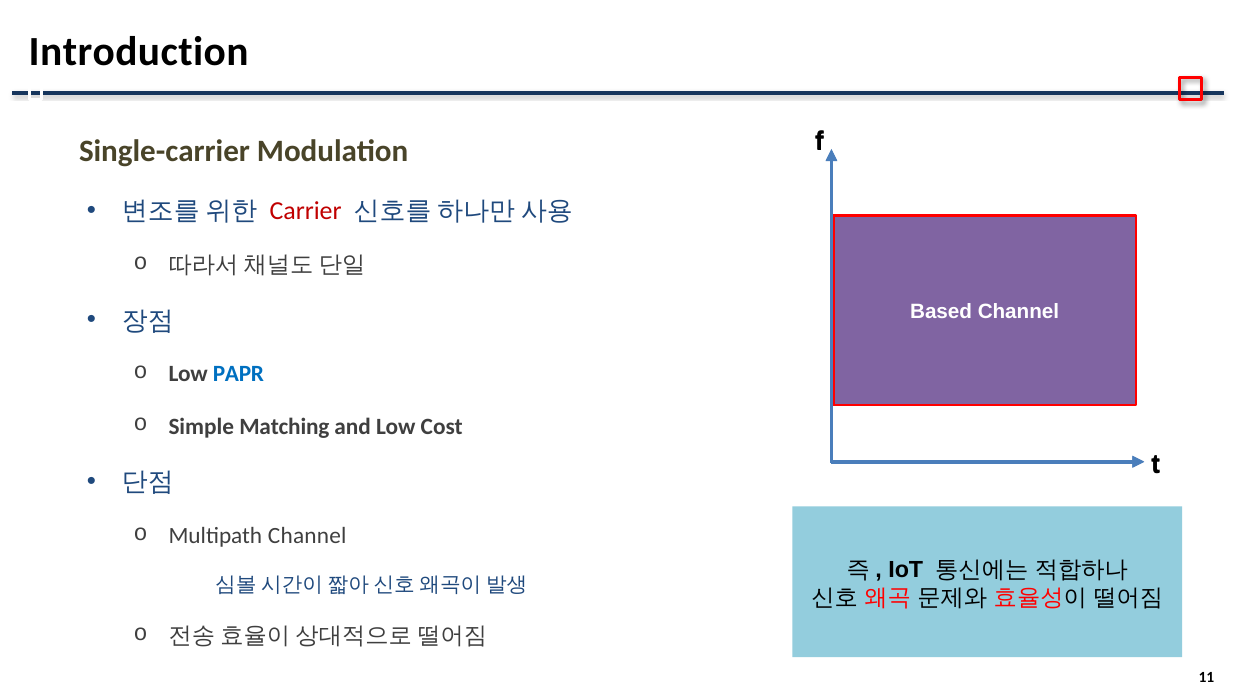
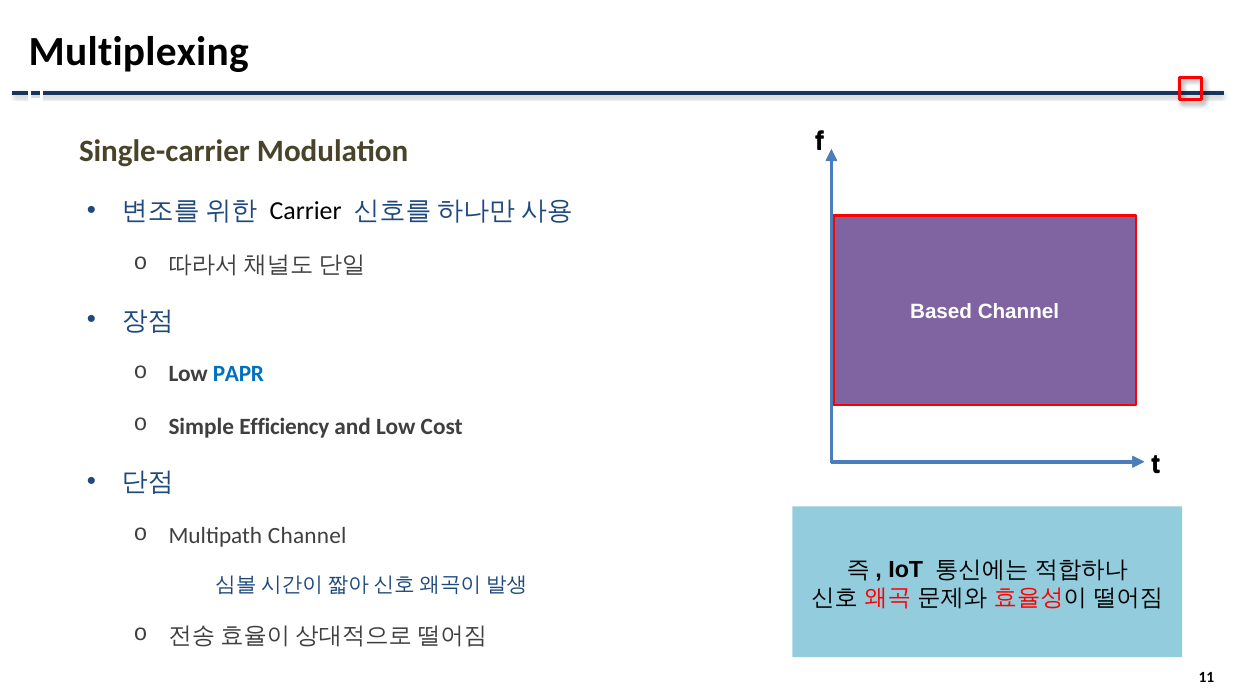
Introduction: Introduction -> Multiplexing
Carrier colour: red -> black
Matching: Matching -> Efficiency
